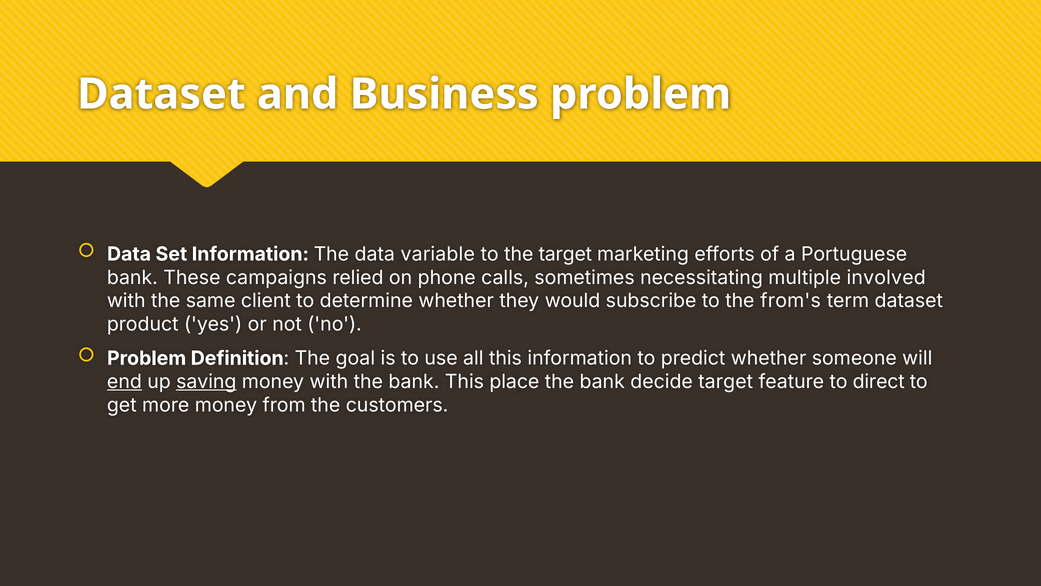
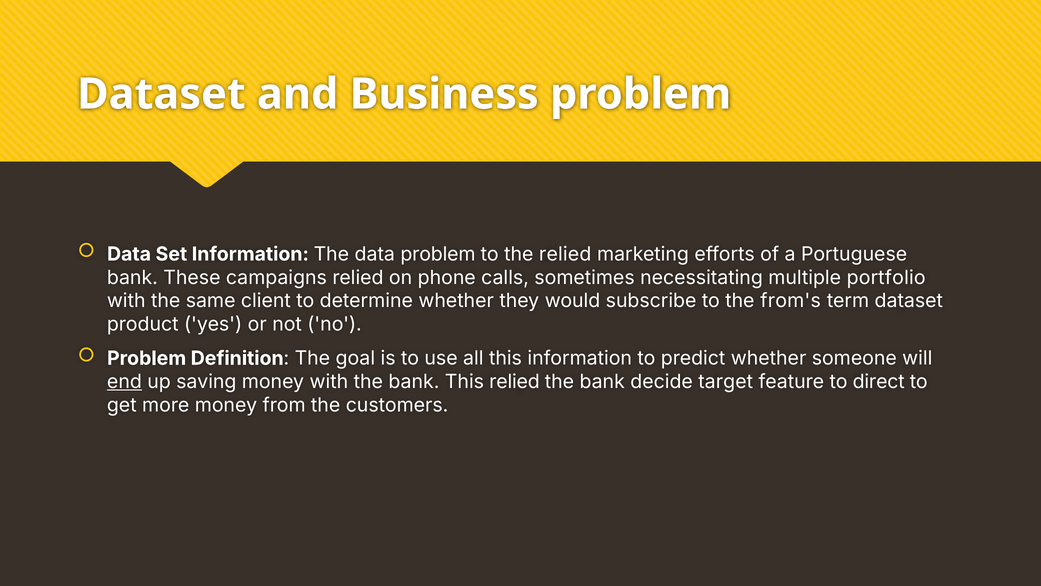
data variable: variable -> problem
the target: target -> relied
involved: involved -> portfolio
saving underline: present -> none
This place: place -> relied
